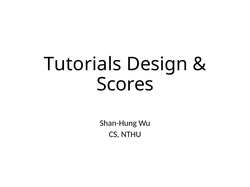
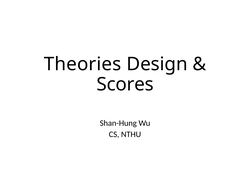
Tutorials: Tutorials -> Theories
